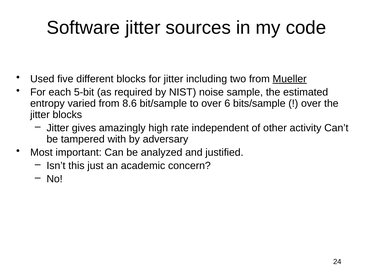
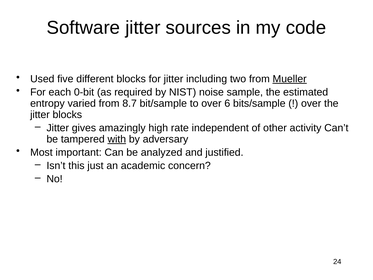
5-bit: 5-bit -> 0-bit
8.6: 8.6 -> 8.7
with underline: none -> present
